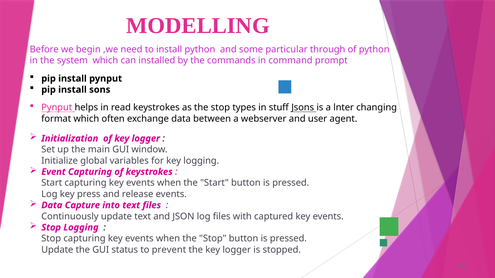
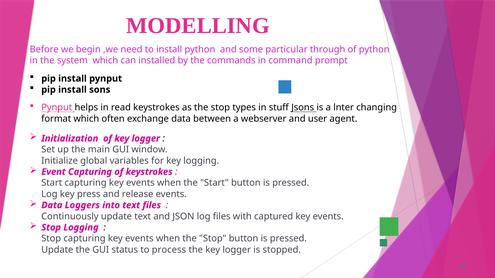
Capture: Capture -> Loggers
prevent: prevent -> process
